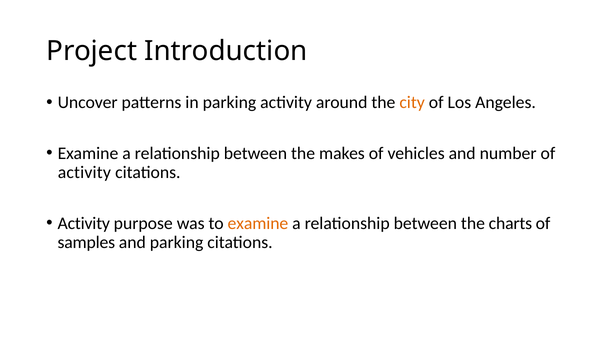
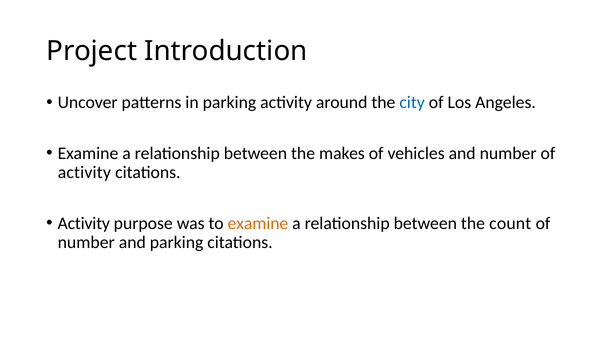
city colour: orange -> blue
charts: charts -> count
samples at (86, 243): samples -> number
